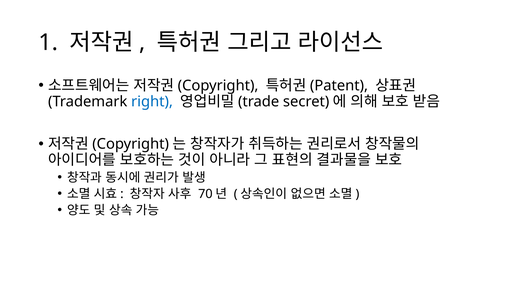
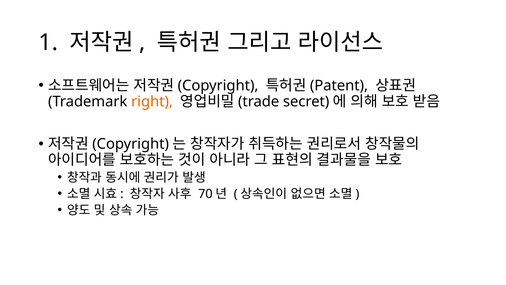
right colour: blue -> orange
